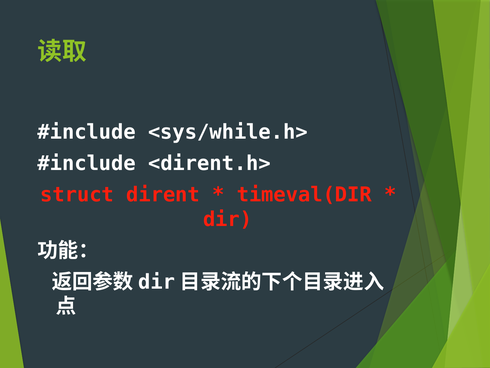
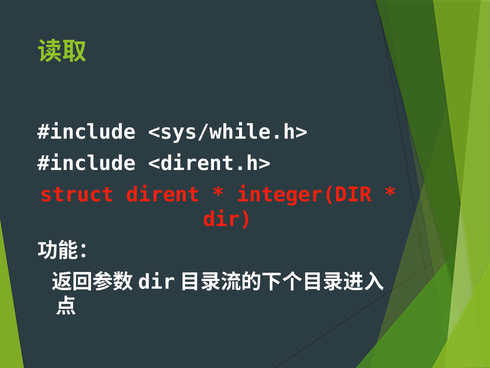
timeval(DIR: timeval(DIR -> integer(DIR
